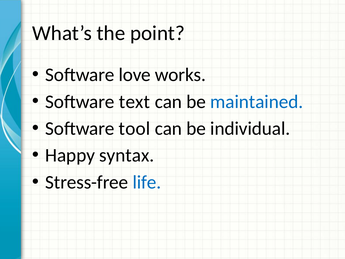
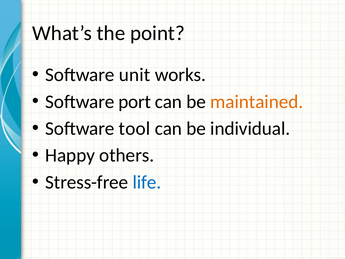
love: love -> unit
text: text -> port
maintained colour: blue -> orange
syntax: syntax -> others
